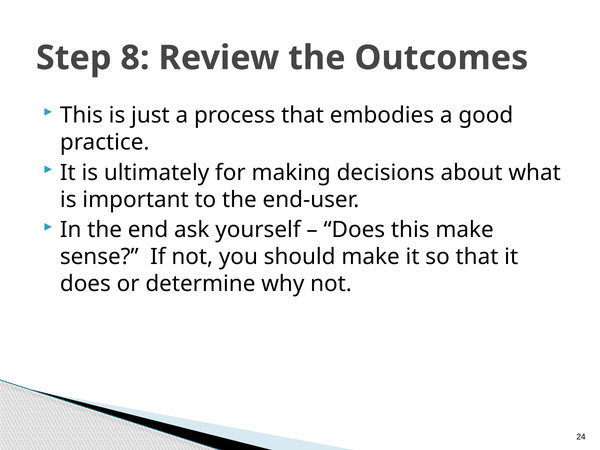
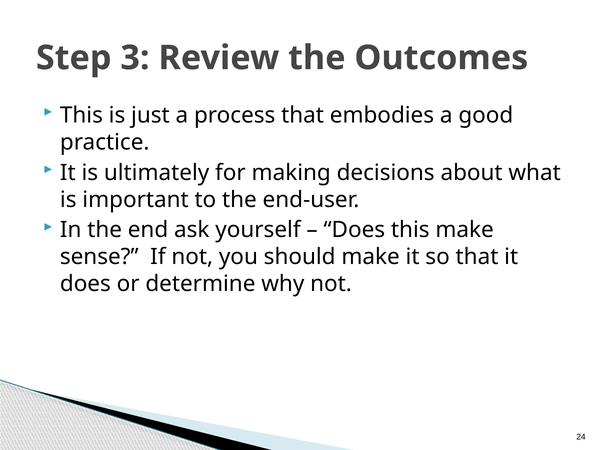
8: 8 -> 3
